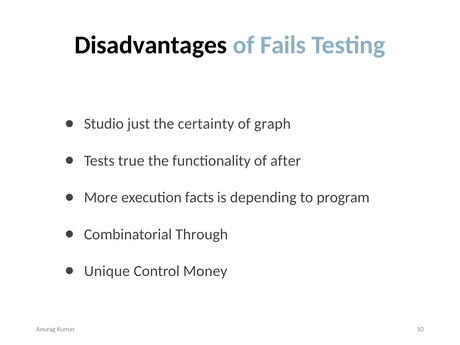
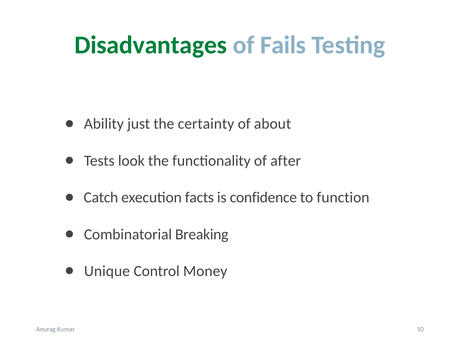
Disadvantages colour: black -> green
Studio: Studio -> Ability
graph: graph -> about
true: true -> look
More: More -> Catch
depending: depending -> confidence
program: program -> function
Through: Through -> Breaking
